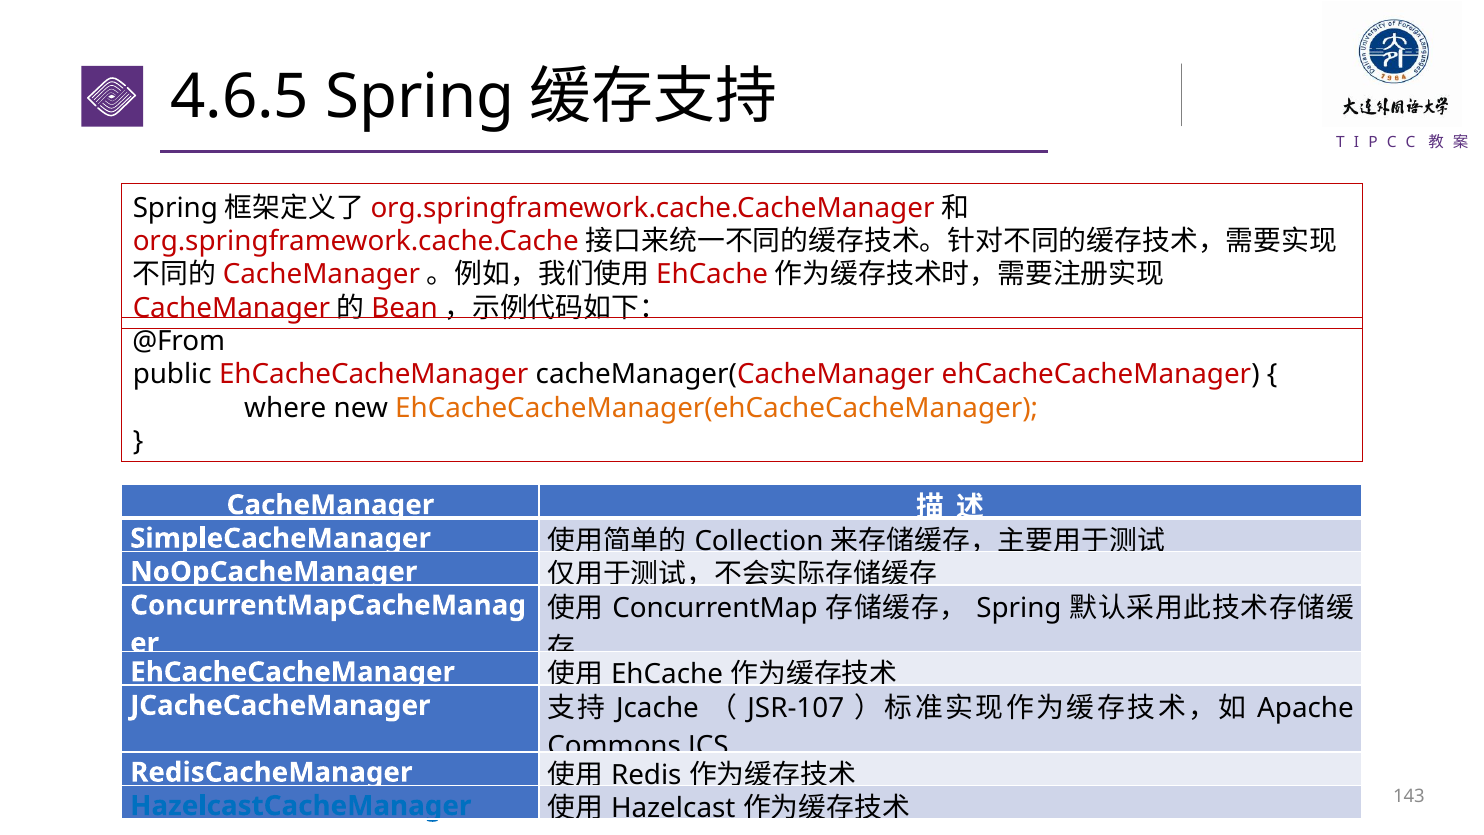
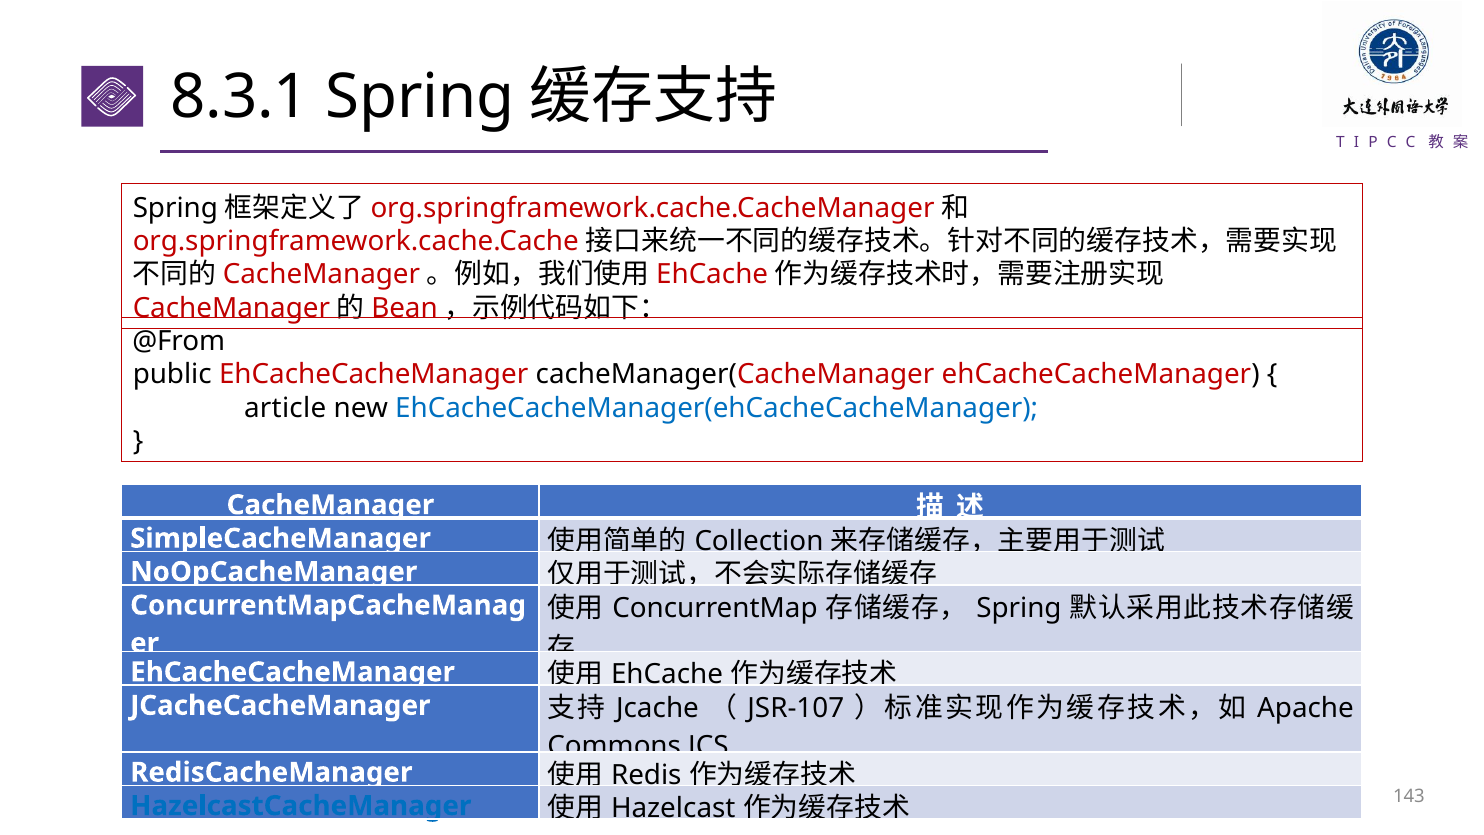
4.6.5: 4.6.5 -> 8.3.1
where: where -> article
EhCacheCacheManager(ehCacheCacheManager colour: orange -> blue
